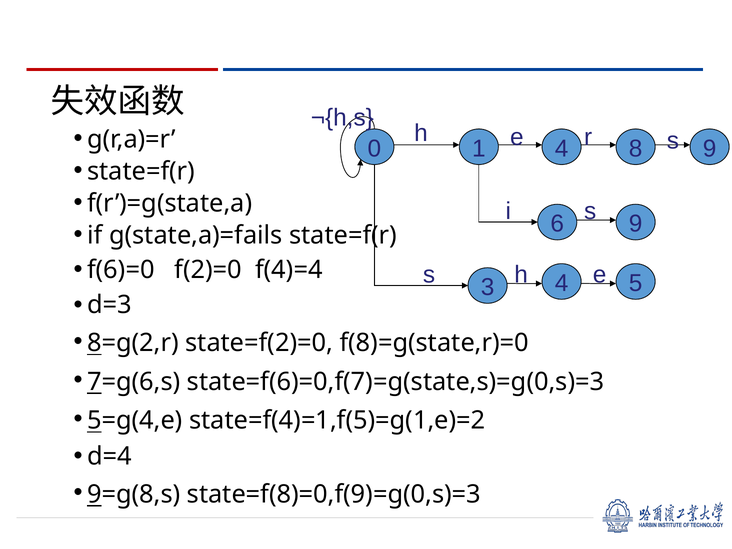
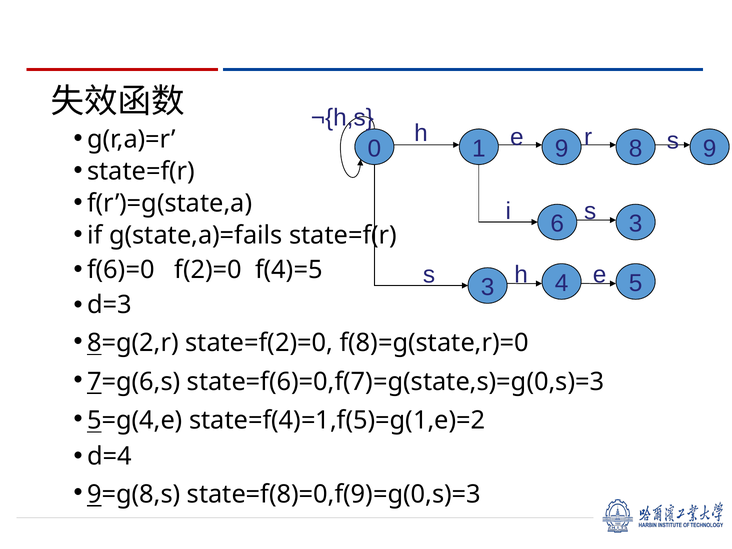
1 4: 4 -> 9
6 9: 9 -> 3
f(4)=4: f(4)=4 -> f(4)=5
